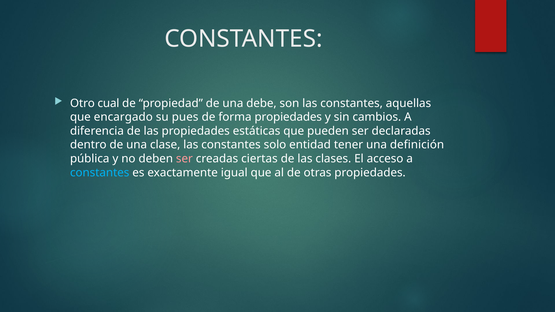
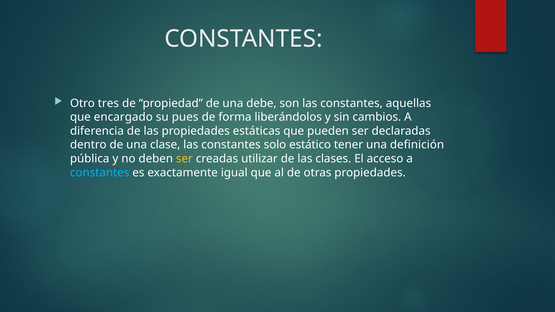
cual: cual -> tres
forma propiedades: propiedades -> liberándolos
entidad: entidad -> estático
ser at (184, 159) colour: pink -> yellow
ciertas: ciertas -> utilizar
